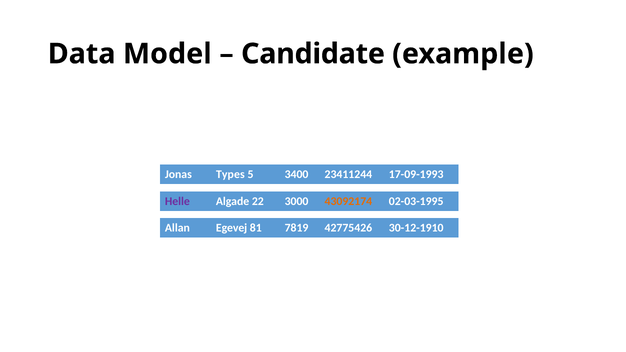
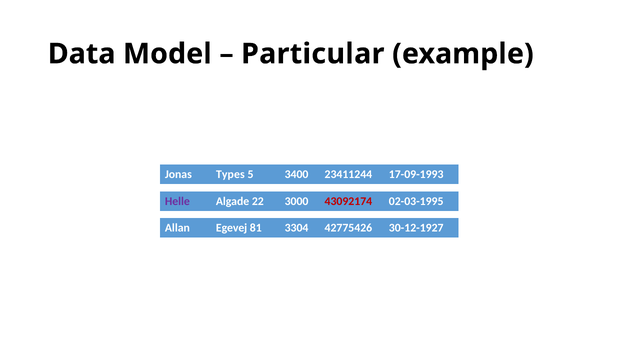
Candidate: Candidate -> Particular
43092174 colour: orange -> red
7819: 7819 -> 3304
30-12-1910: 30-12-1910 -> 30-12-1927
